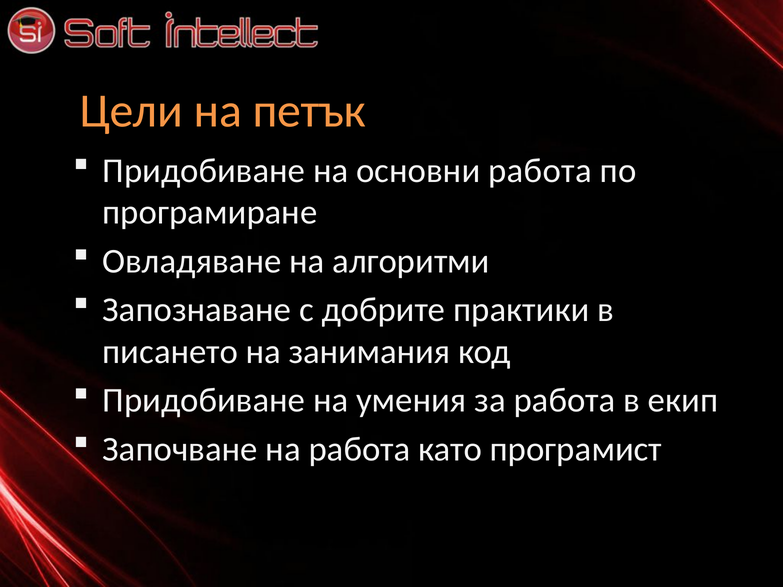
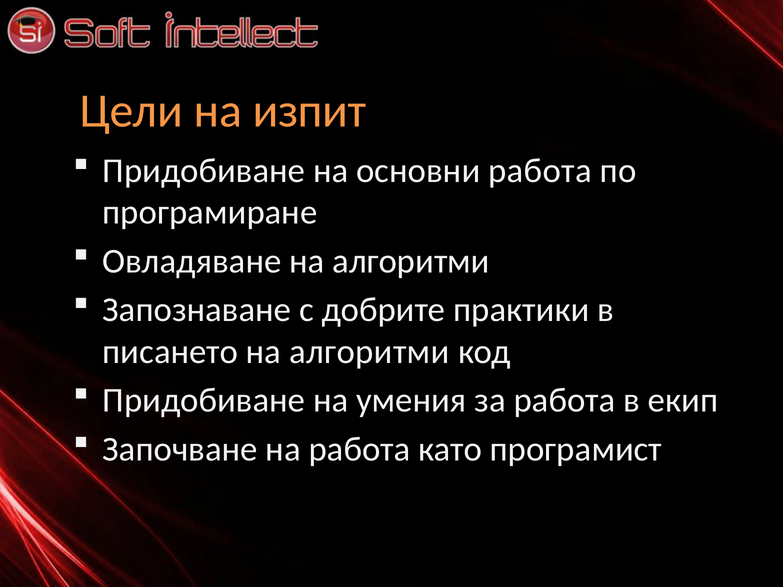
петък: петък -> изпит
писането на занимания: занимания -> алгоритми
